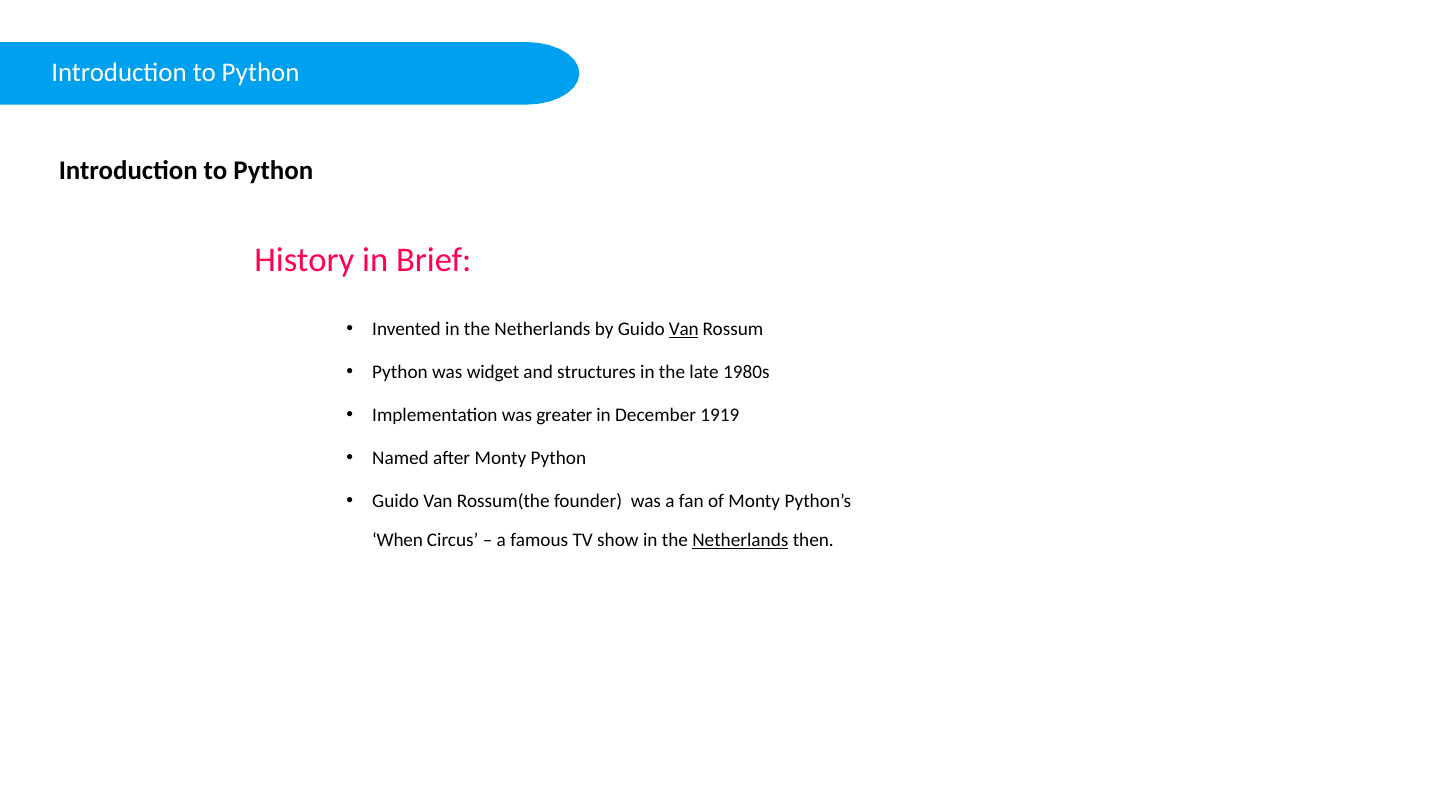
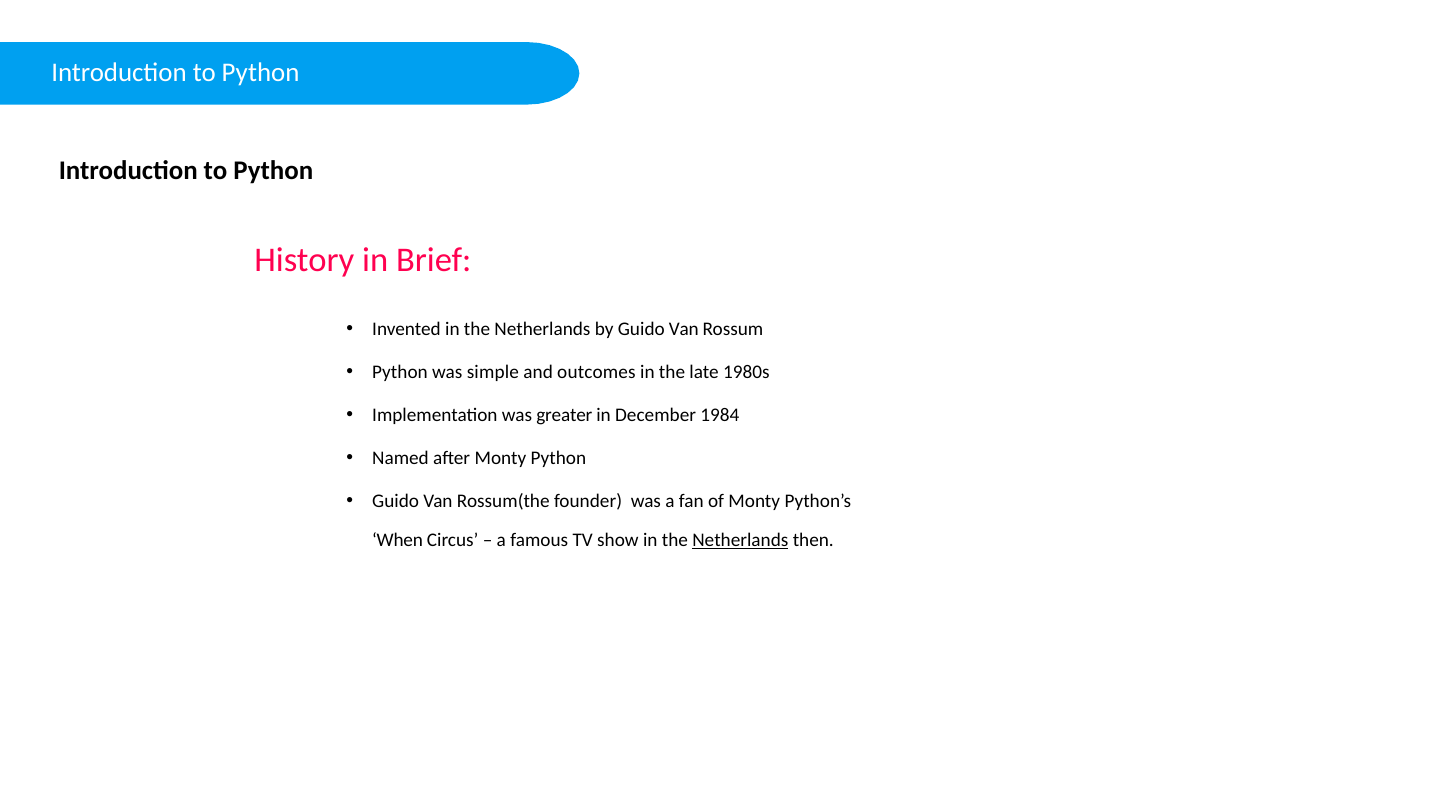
Van at (684, 329) underline: present -> none
widget: widget -> simple
structures: structures -> outcomes
1919: 1919 -> 1984
